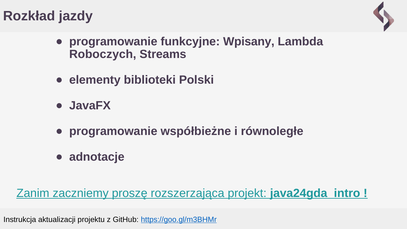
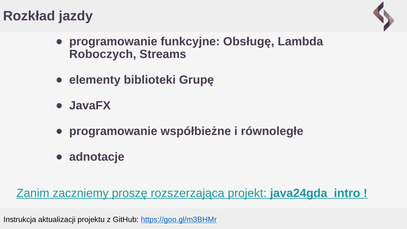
Wpisany: Wpisany -> Obsługę
Polski: Polski -> Grupę
